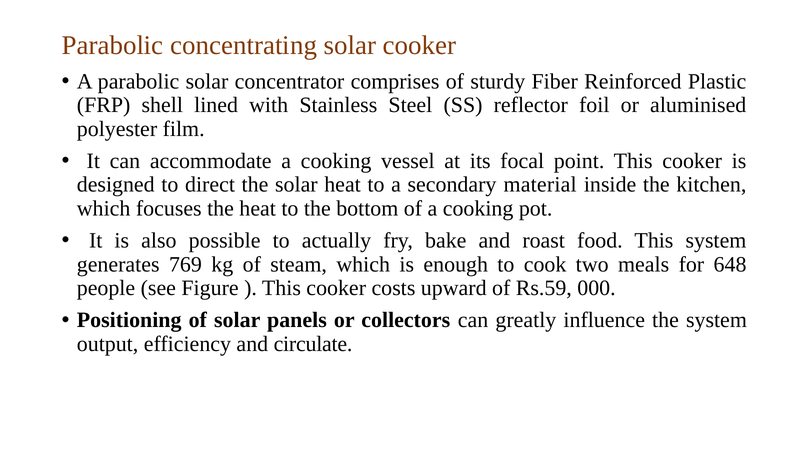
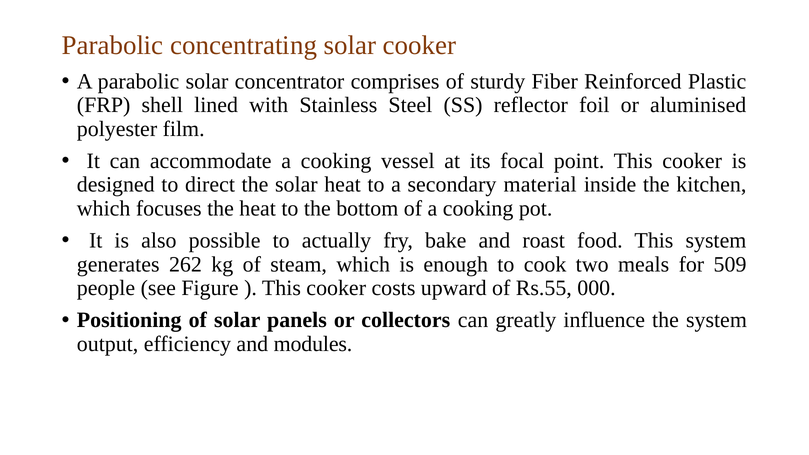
769: 769 -> 262
648: 648 -> 509
Rs.59: Rs.59 -> Rs.55
circulate: circulate -> modules
